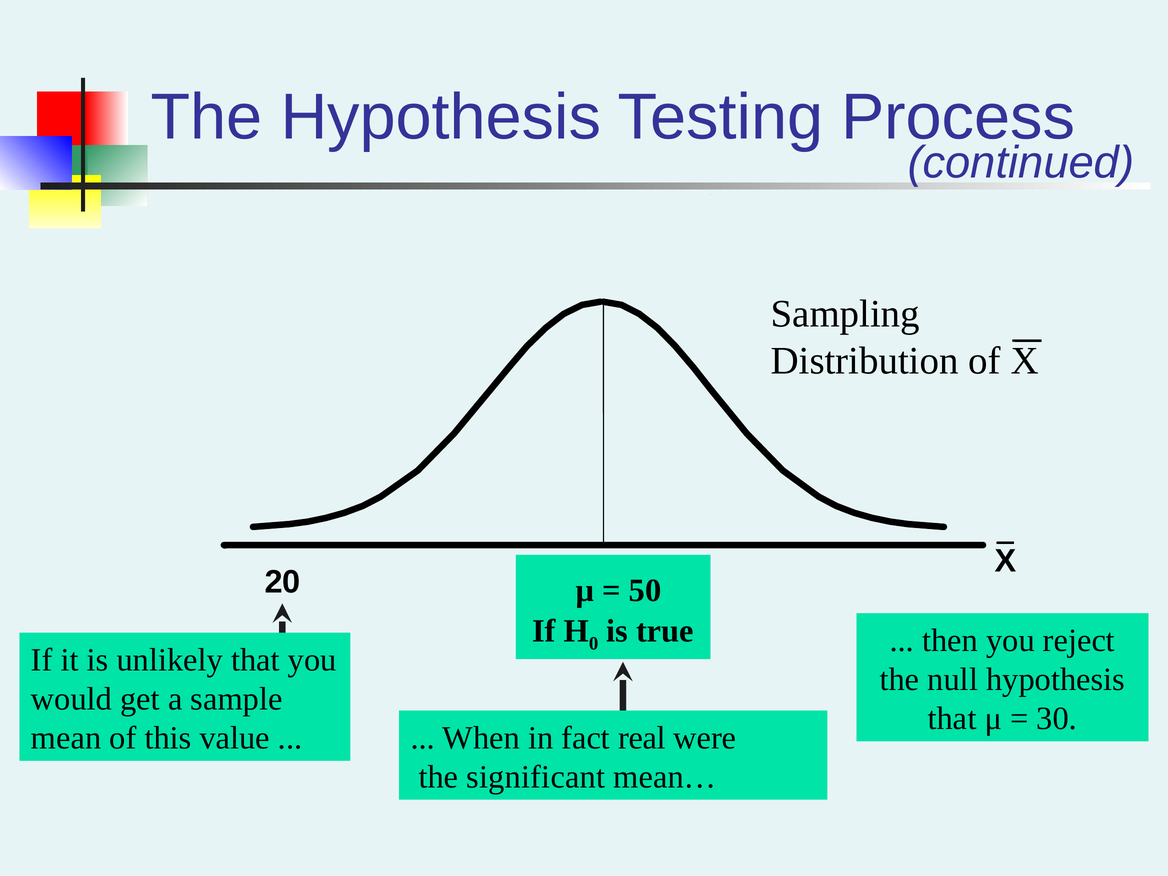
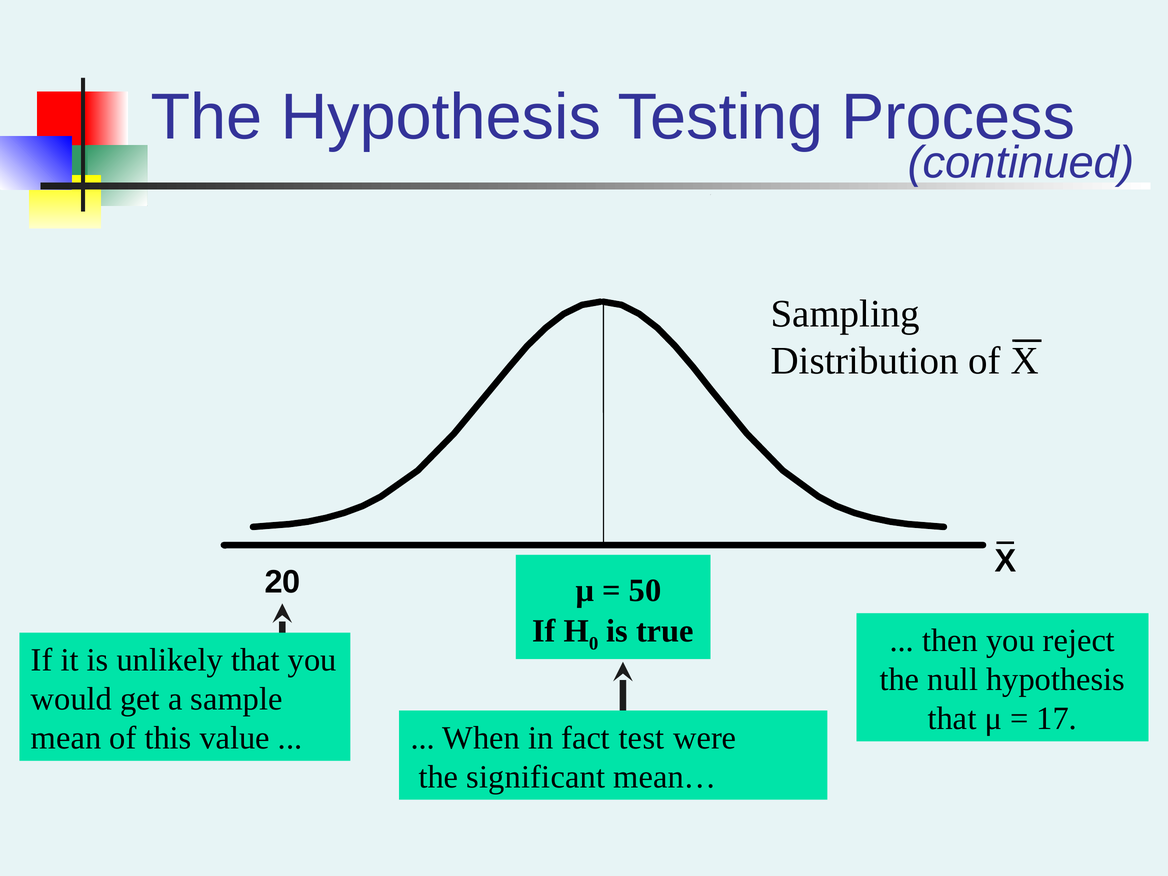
30: 30 -> 17
real: real -> test
